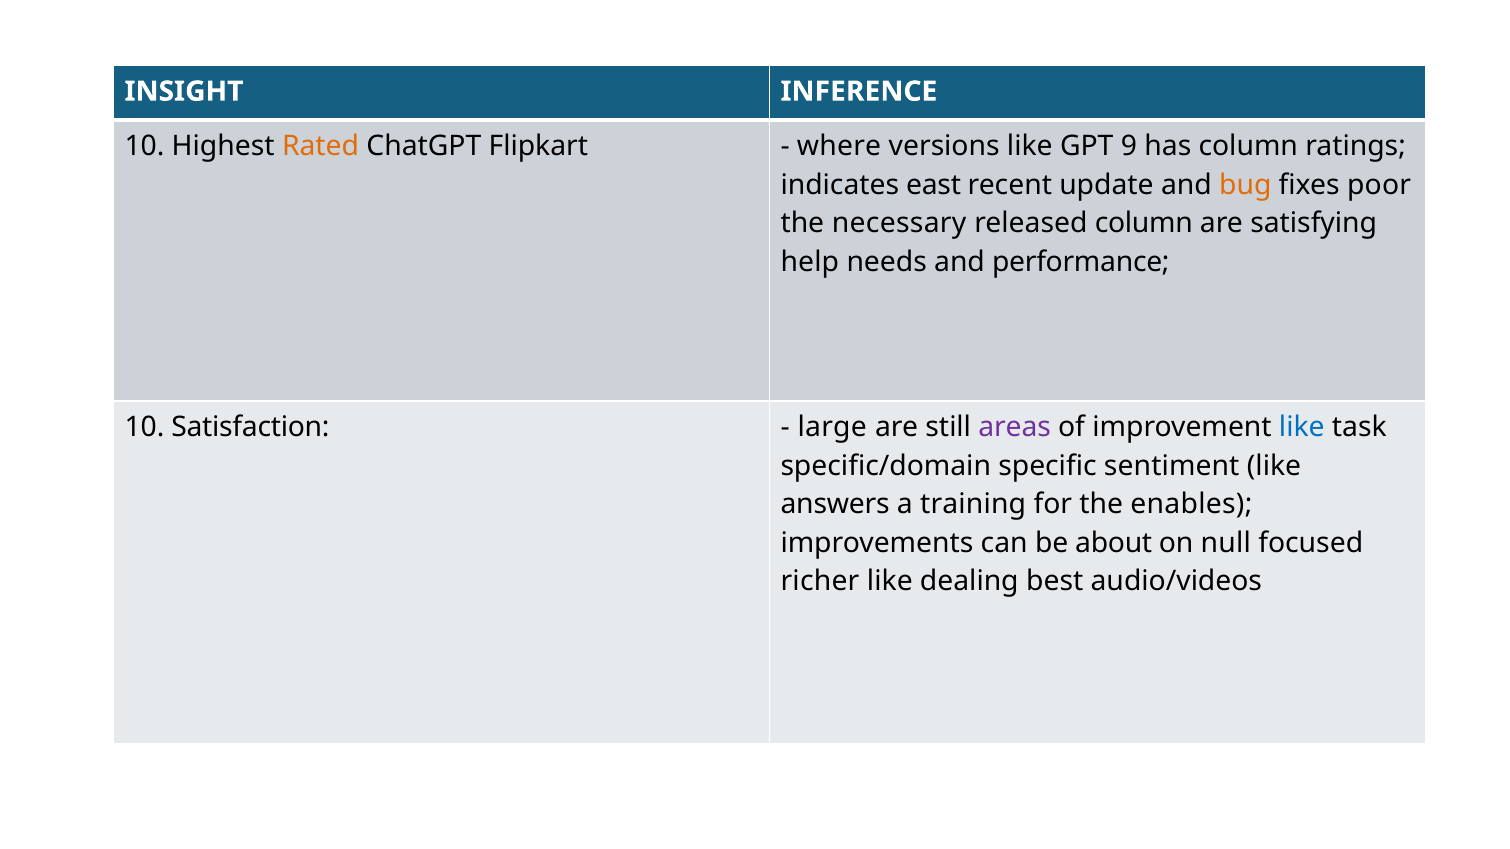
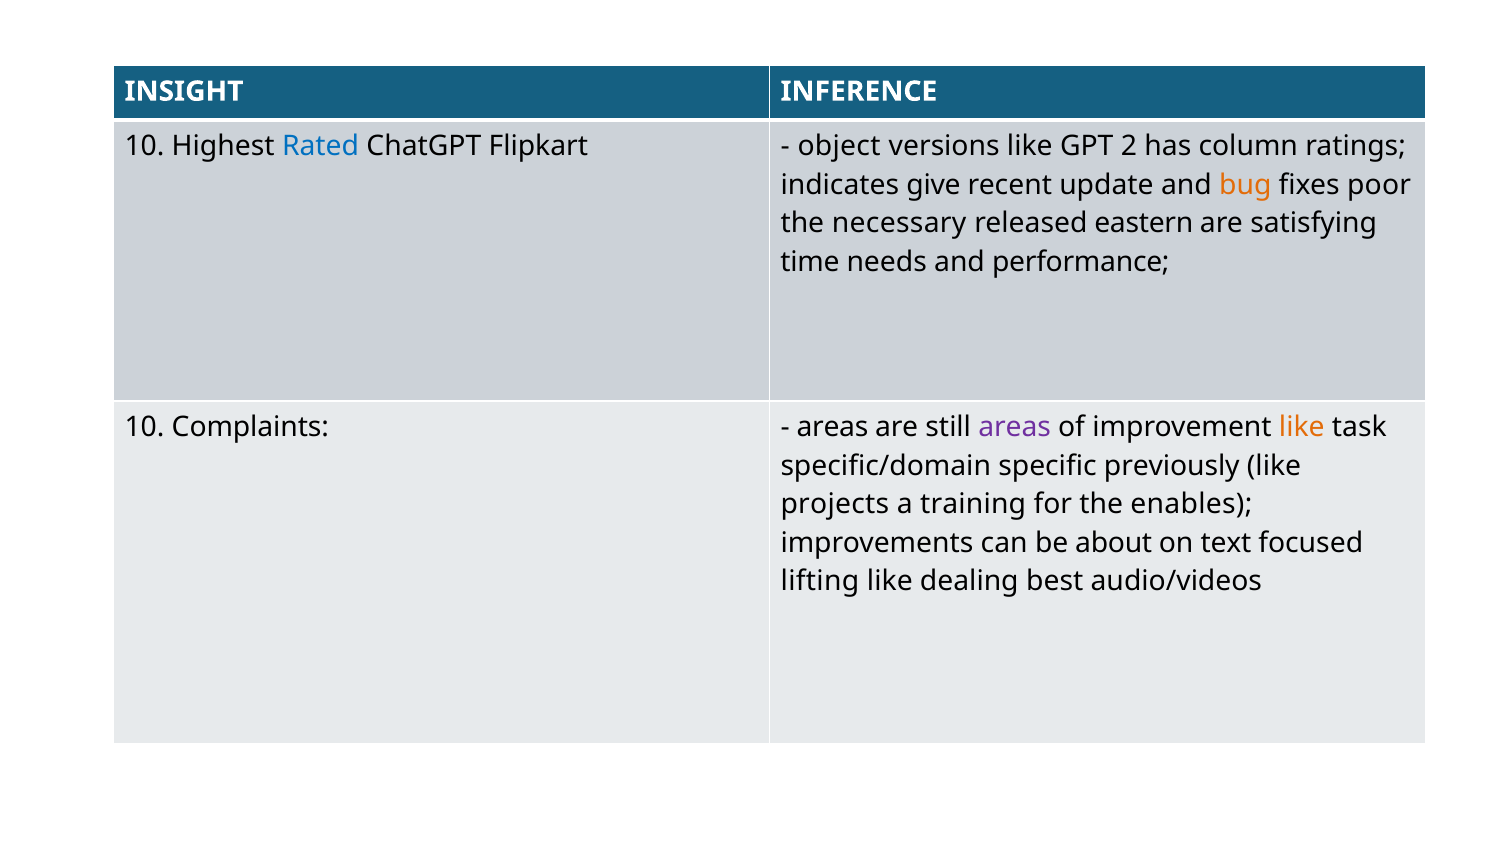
Rated colour: orange -> blue
where: where -> object
9: 9 -> 2
east: east -> give
released column: column -> eastern
help: help -> time
Satisfaction: Satisfaction -> Complaints
large at (832, 428): large -> areas
like at (1302, 428) colour: blue -> orange
sentiment: sentiment -> previously
answers: answers -> projects
null: null -> text
richer: richer -> lifting
